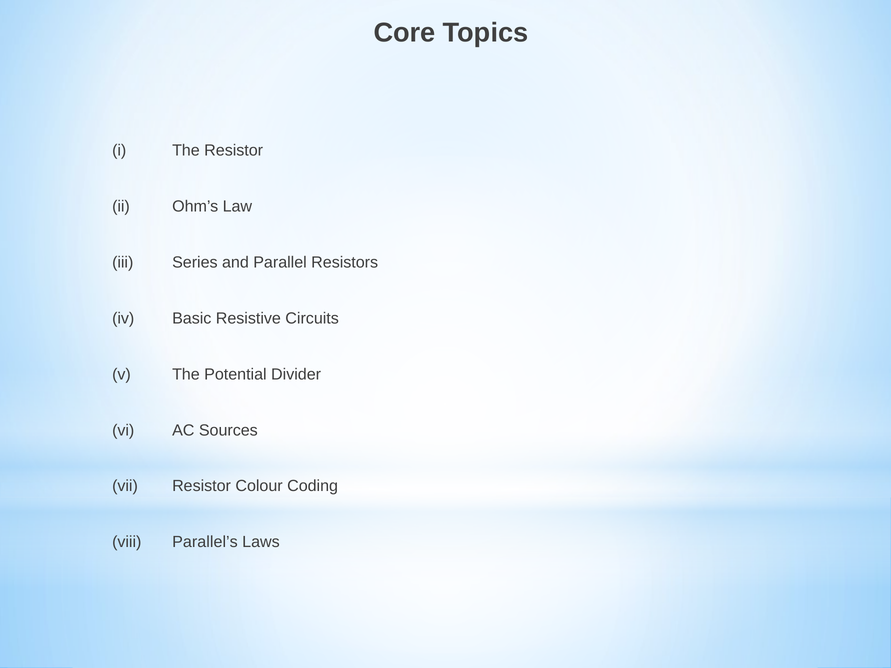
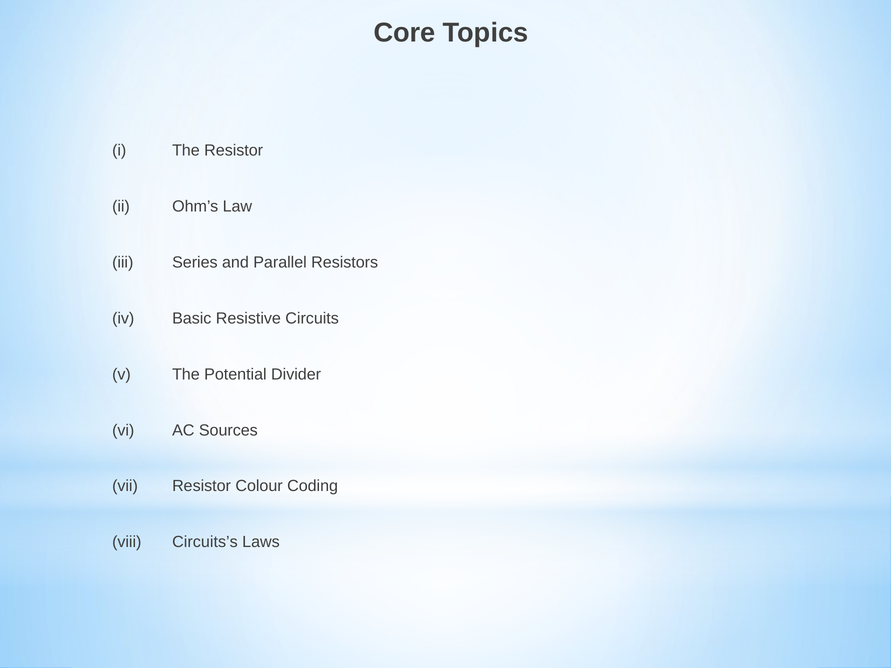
Parallel’s: Parallel’s -> Circuits’s
